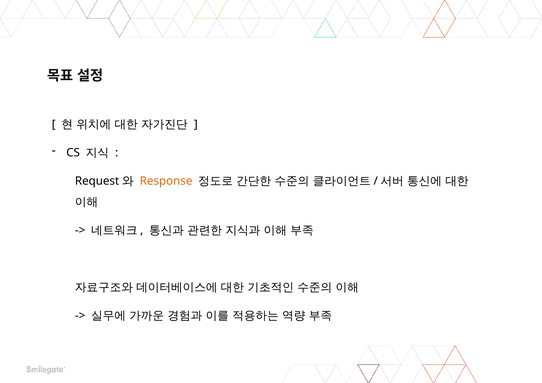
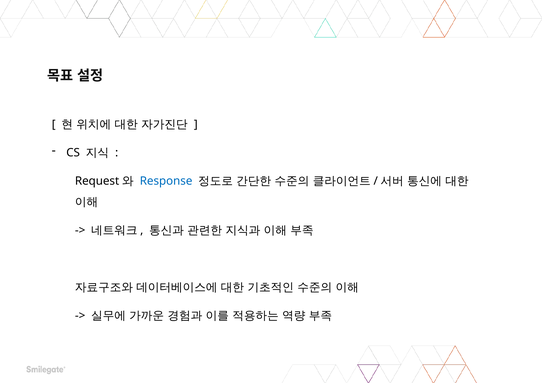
Response colour: orange -> blue
